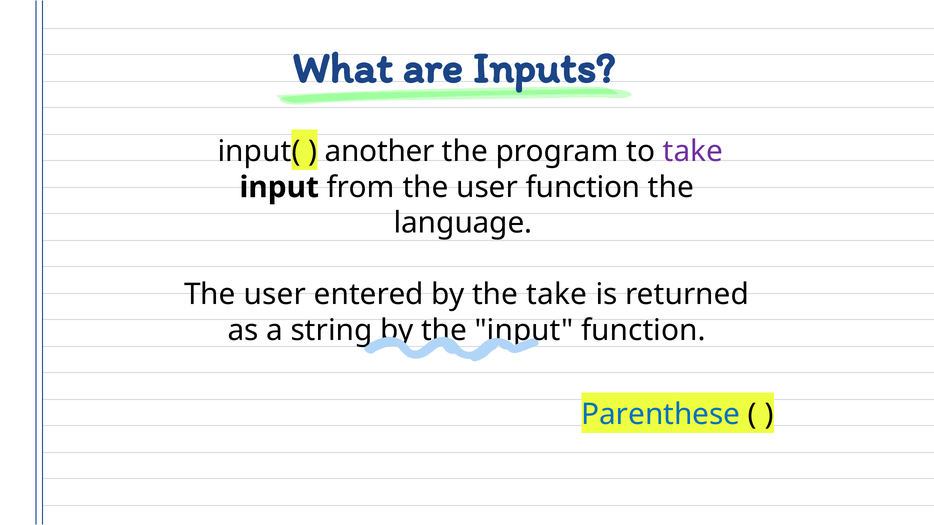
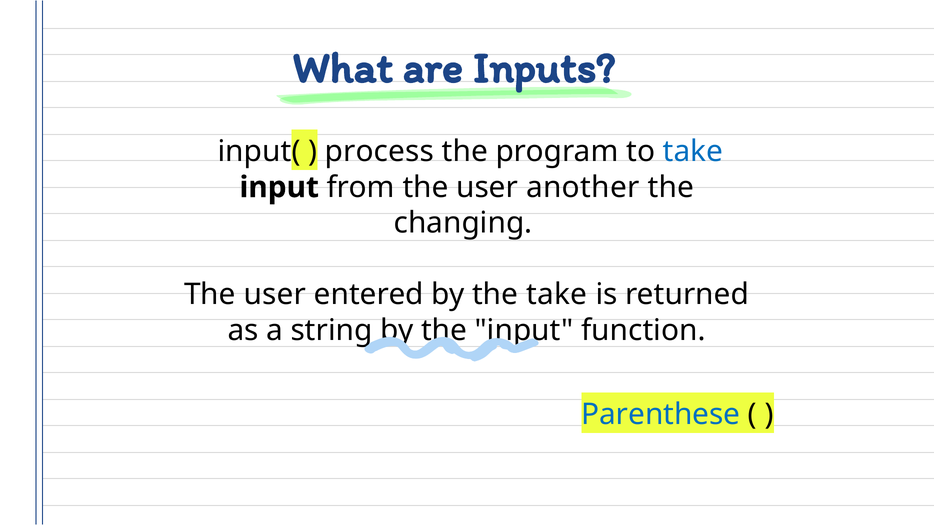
another: another -> process
take at (693, 152) colour: purple -> blue
user function: function -> another
language: language -> changing
